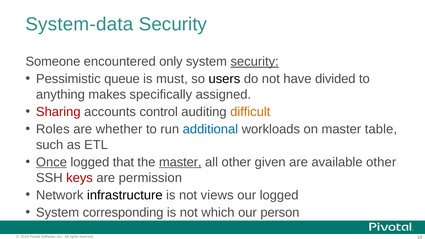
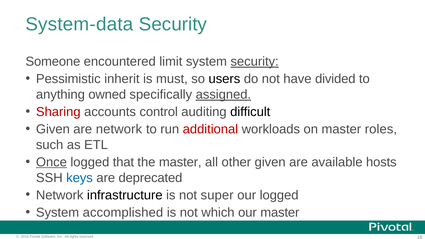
only: only -> limit
queue: queue -> inherit
makes: makes -> owned
assigned underline: none -> present
difficult colour: orange -> black
Roles at (53, 129): Roles -> Given
are whether: whether -> network
additional colour: blue -> red
table: table -> roles
master at (180, 162) underline: present -> none
available other: other -> hosts
keys colour: red -> blue
permission: permission -> deprecated
views: views -> super
corresponding: corresponding -> accomplished
our person: person -> master
